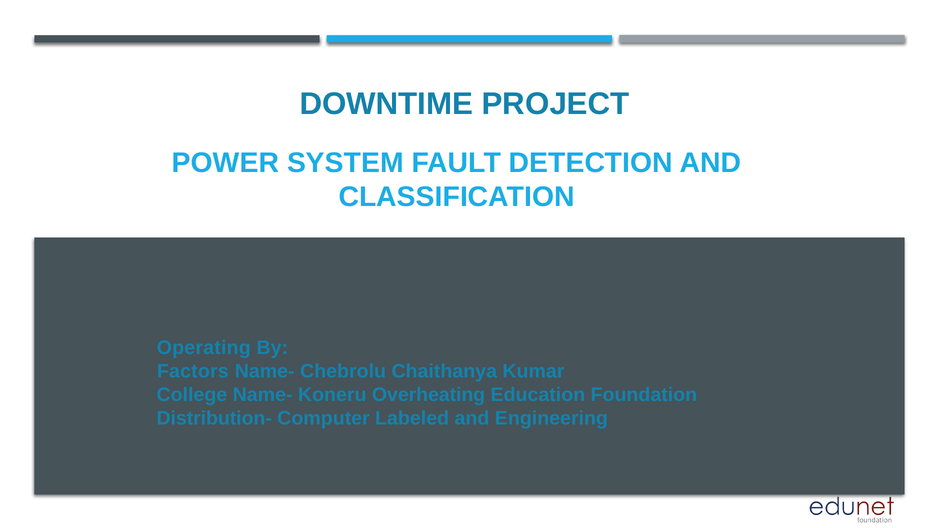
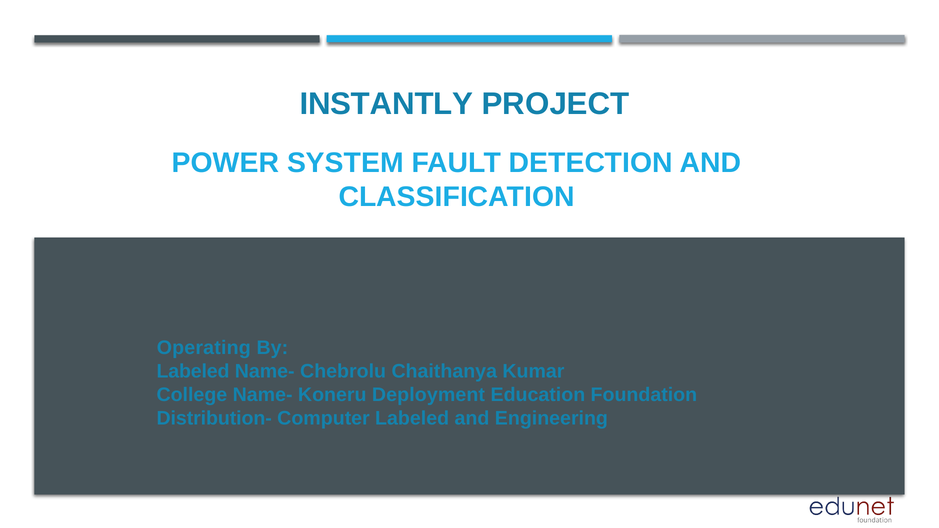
DOWNTIME: DOWNTIME -> INSTANTLY
Factors at (193, 372): Factors -> Labeled
Overheating: Overheating -> Deployment
